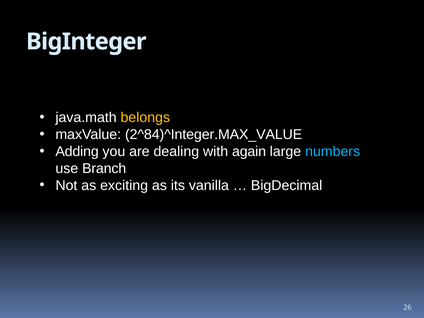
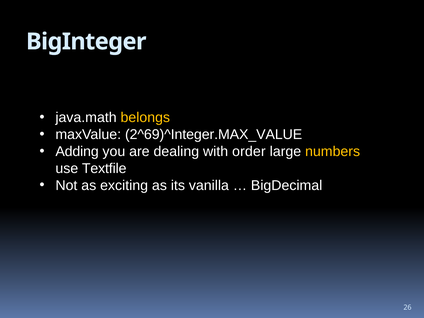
2^84)^Integer.MAX_VALUE: 2^84)^Integer.MAX_VALUE -> 2^69)^Integer.MAX_VALUE
again: again -> order
numbers colour: light blue -> yellow
Branch: Branch -> Textfile
